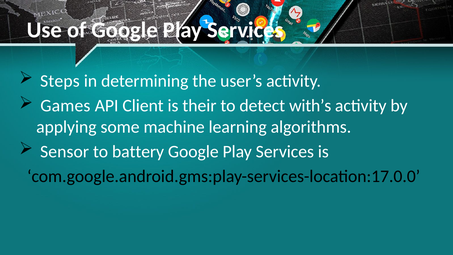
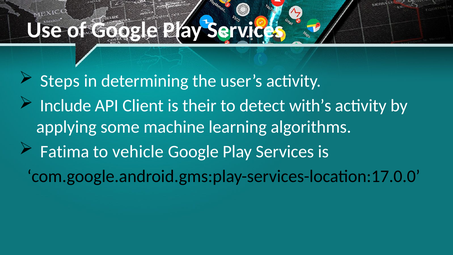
Games: Games -> Include
Sensor: Sensor -> Fatima
battery: battery -> vehicle
